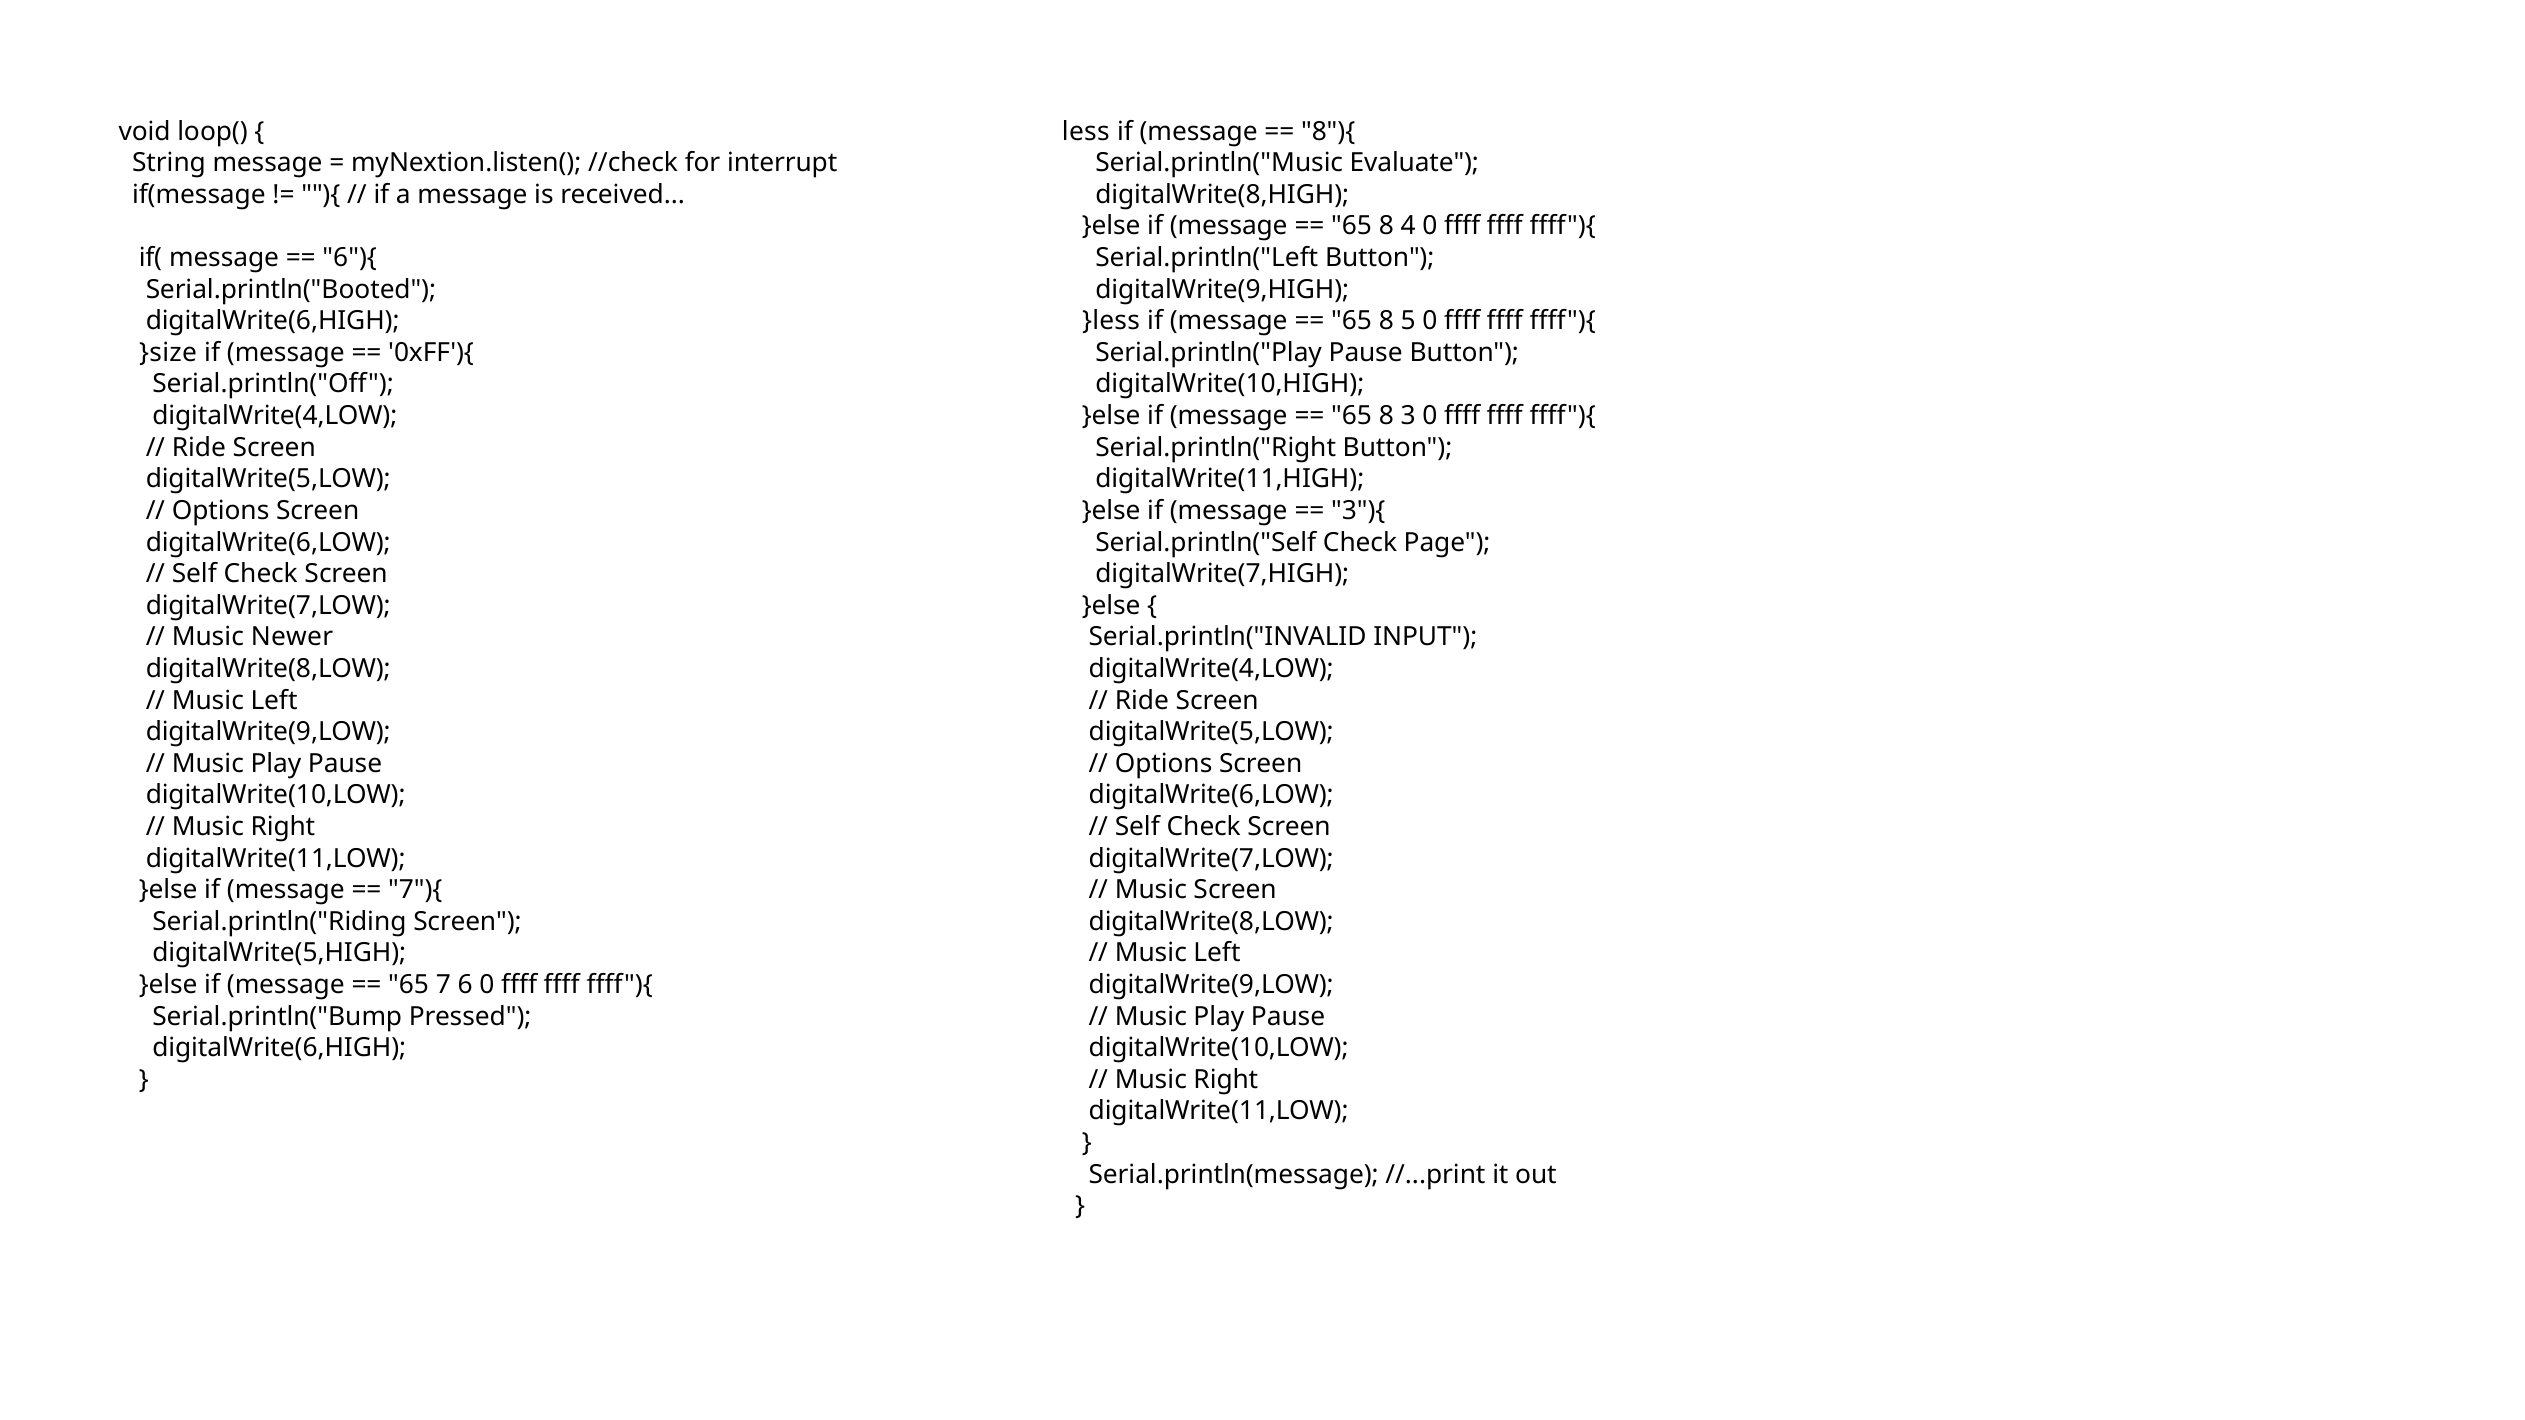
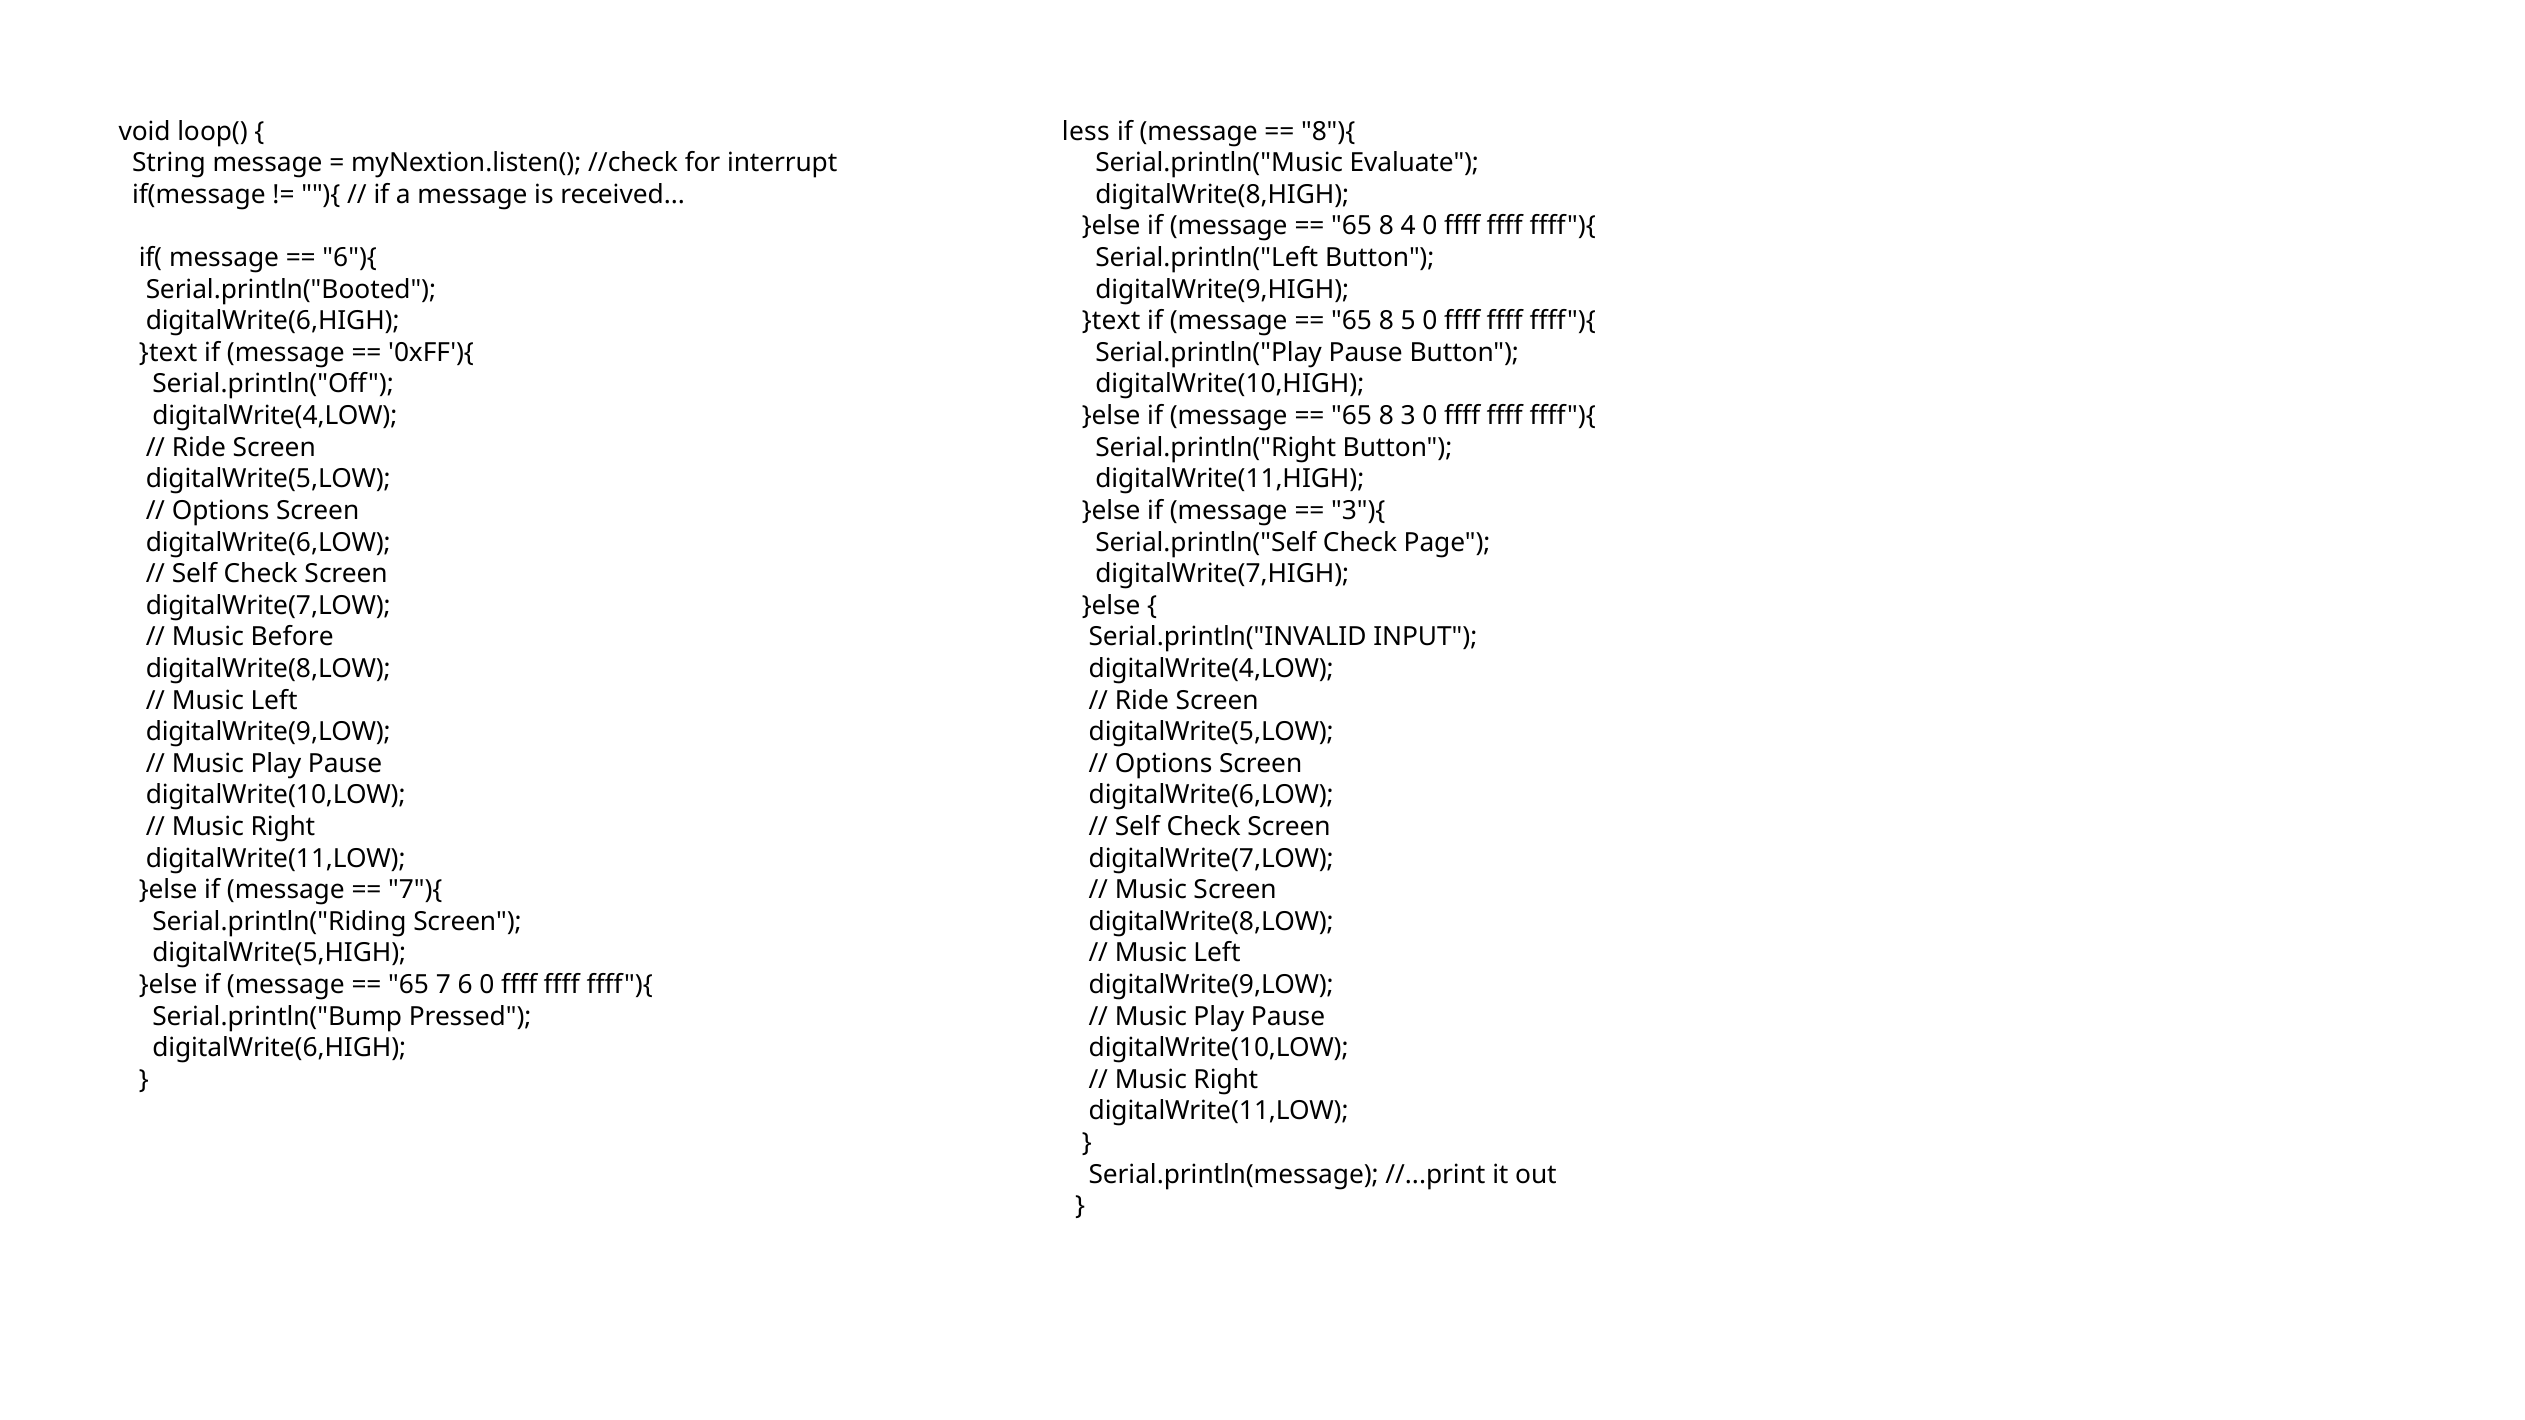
}less at (1111, 321): }less -> }text
}size at (168, 353): }size -> }text
Newer: Newer -> Before
